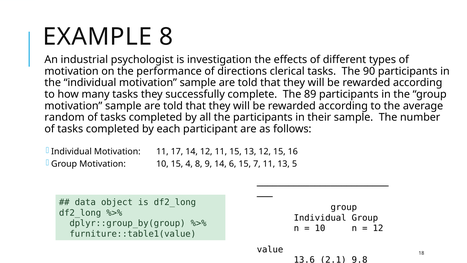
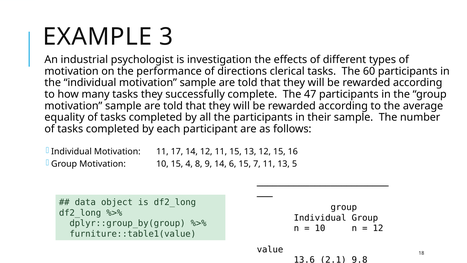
EXAMPLE 8: 8 -> 3
90: 90 -> 60
89: 89 -> 47
random: random -> equality
